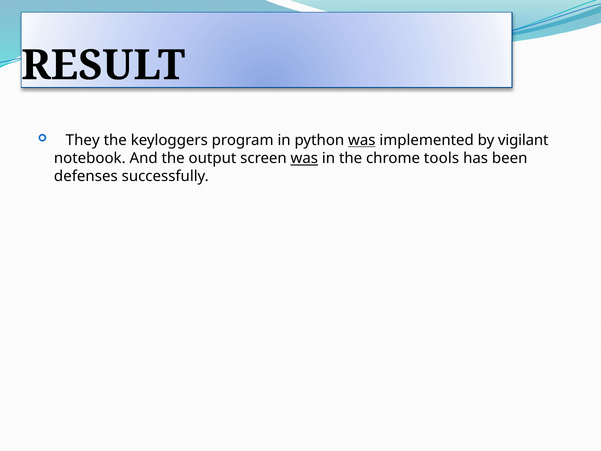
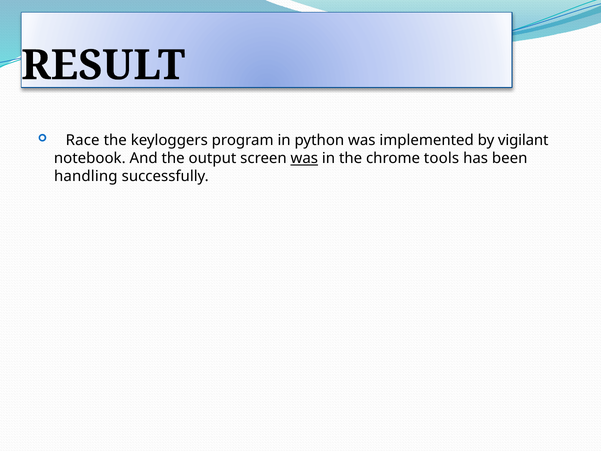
They: They -> Race
was at (362, 140) underline: present -> none
defenses: defenses -> handling
